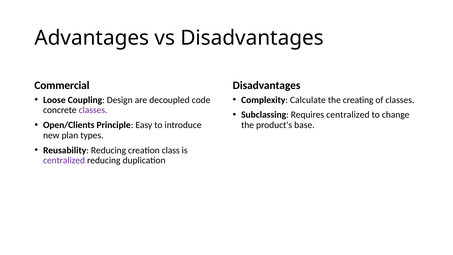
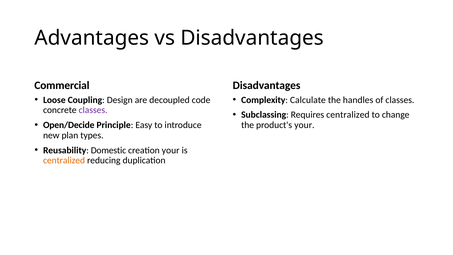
creating: creating -> handles
Open/Clients: Open/Clients -> Open/Decide
product's base: base -> your
Reusability Reducing: Reducing -> Domestic
creation class: class -> your
centralized at (64, 160) colour: purple -> orange
